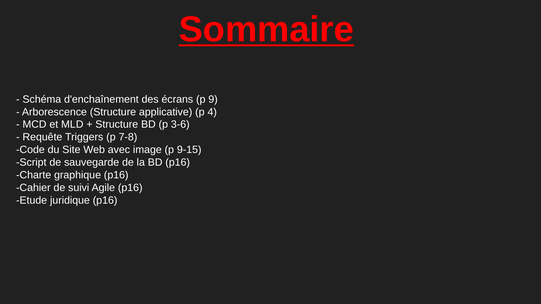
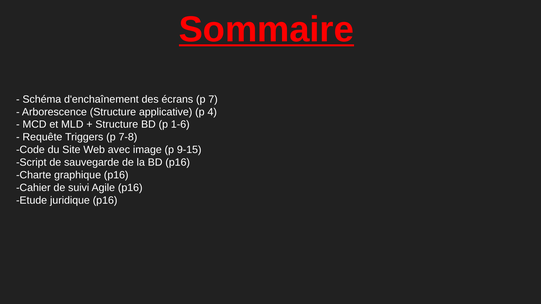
9: 9 -> 7
3-6: 3-6 -> 1-6
